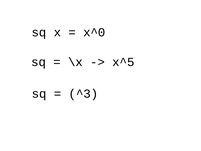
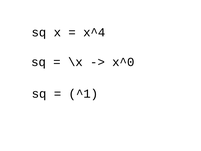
x^0: x^0 -> x^4
x^5: x^5 -> x^0
^3: ^3 -> ^1
